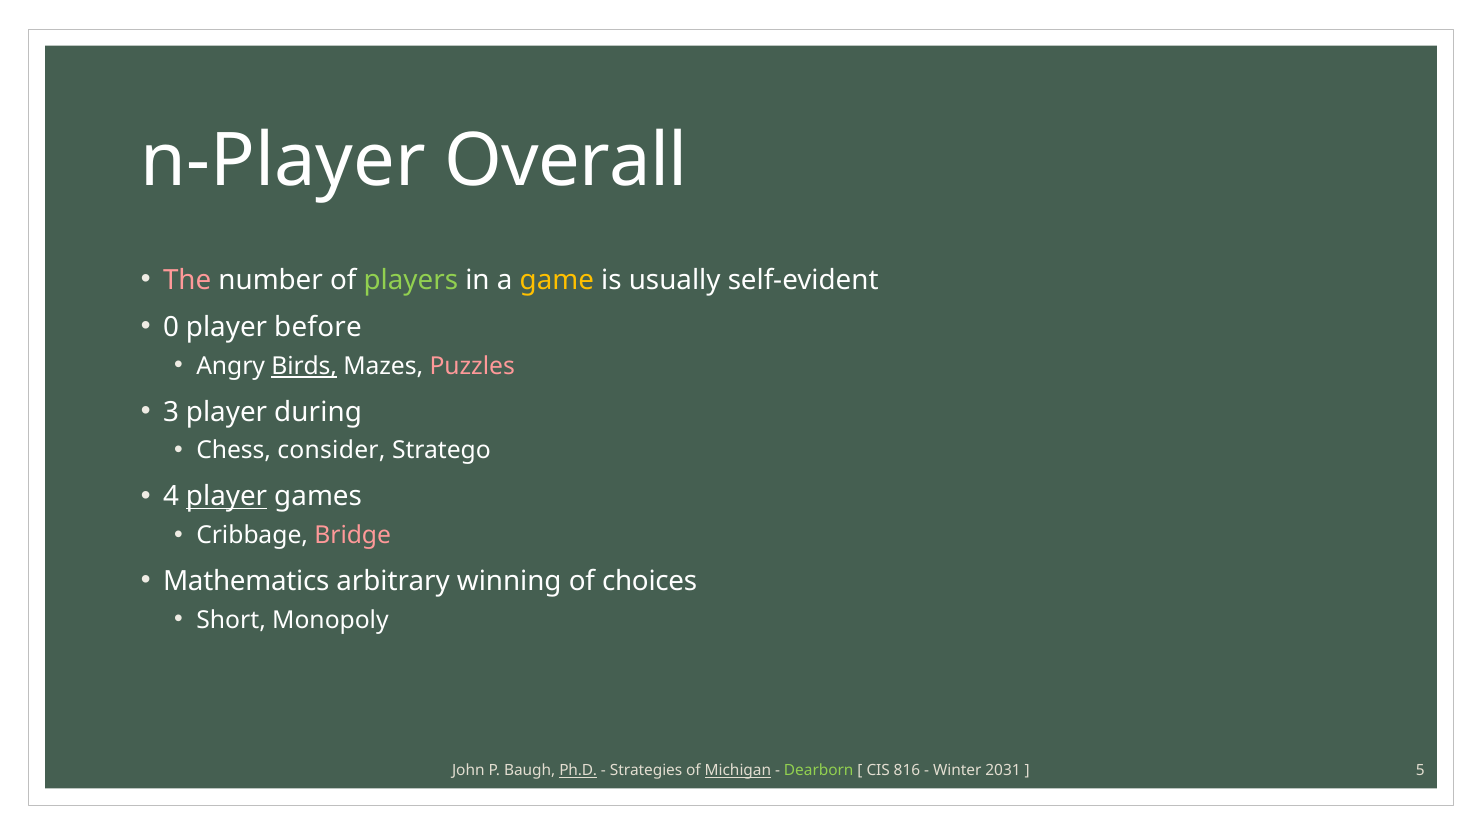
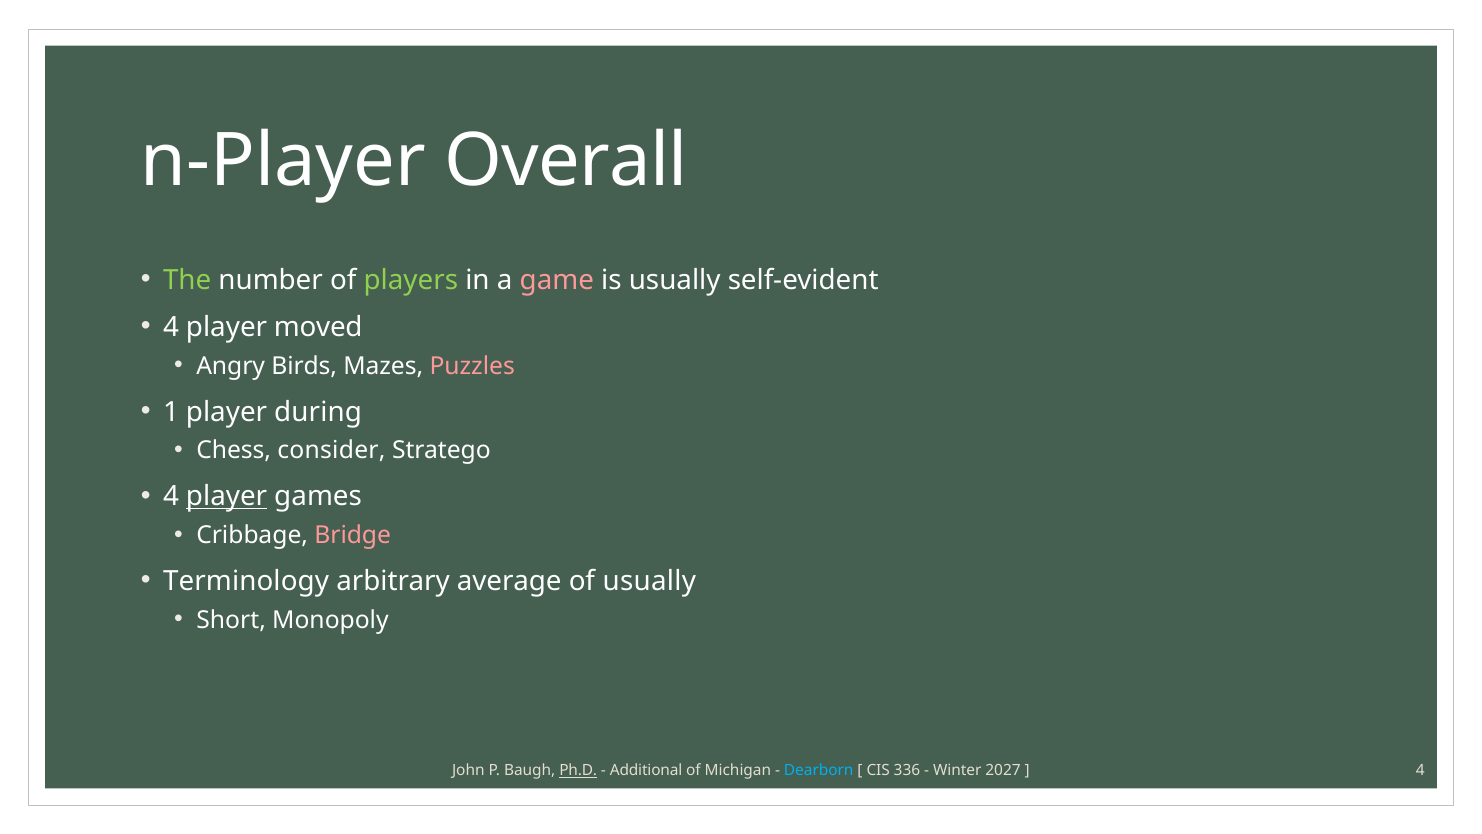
The colour: pink -> light green
game colour: yellow -> pink
0 at (171, 327): 0 -> 4
before: before -> moved
Birds underline: present -> none
3: 3 -> 1
Mathematics: Mathematics -> Terminology
winning: winning -> average
of choices: choices -> usually
Strategies: Strategies -> Additional
Michigan underline: present -> none
Dearborn colour: light green -> light blue
816: 816 -> 336
2031: 2031 -> 2027
5 at (1420, 770): 5 -> 4
